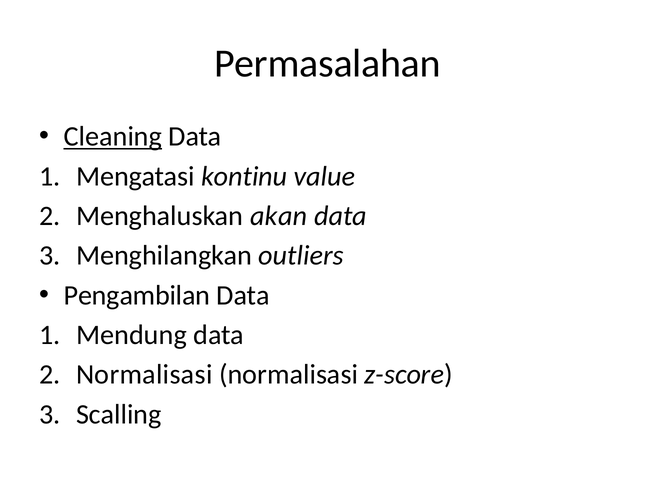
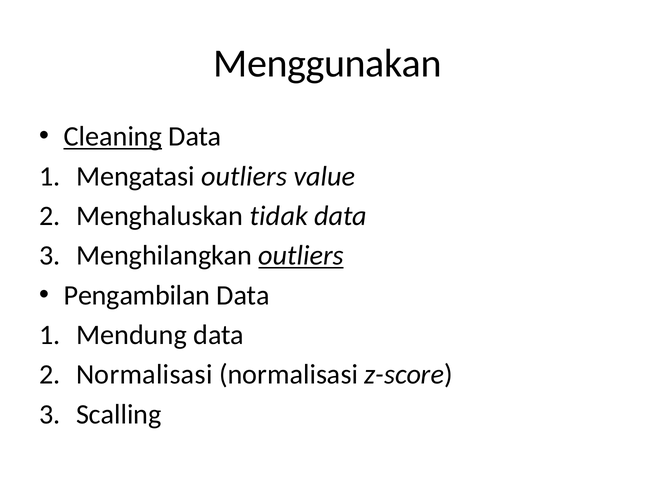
Permasalahan: Permasalahan -> Menggunakan
Mengatasi kontinu: kontinu -> outliers
akan: akan -> tidak
outliers at (301, 256) underline: none -> present
